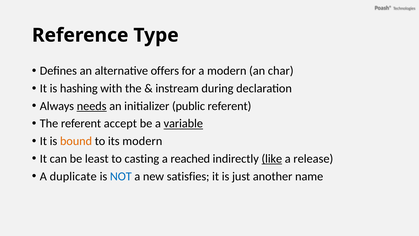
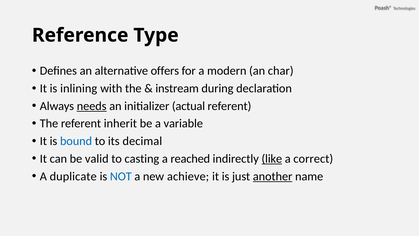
hashing: hashing -> inlining
public: public -> actual
accept: accept -> inherit
variable underline: present -> none
bound colour: orange -> blue
its modern: modern -> decimal
least: least -> valid
release: release -> correct
satisfies: satisfies -> achieve
another underline: none -> present
